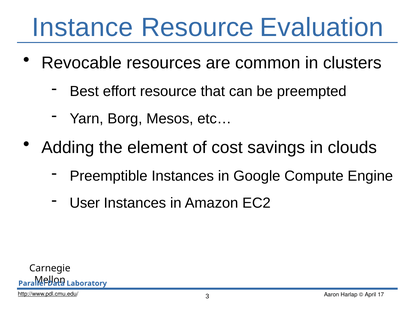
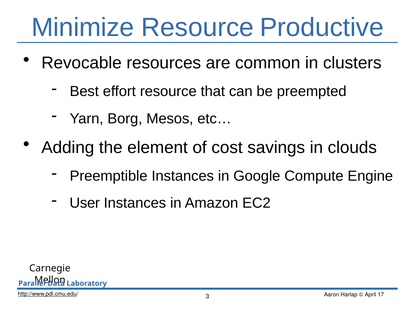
Instance: Instance -> Minimize
Evaluation: Evaluation -> Productive
